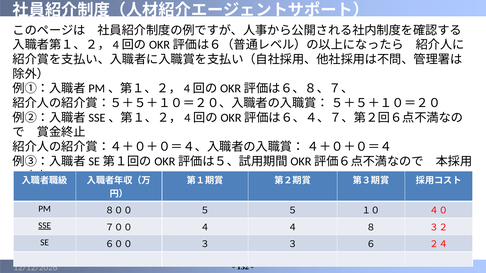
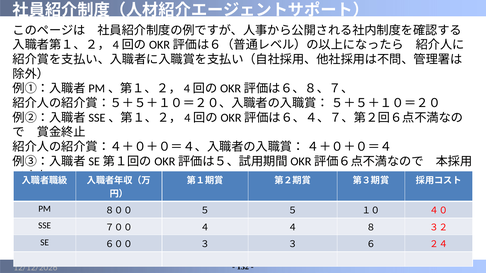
SSE underline: present -> none
